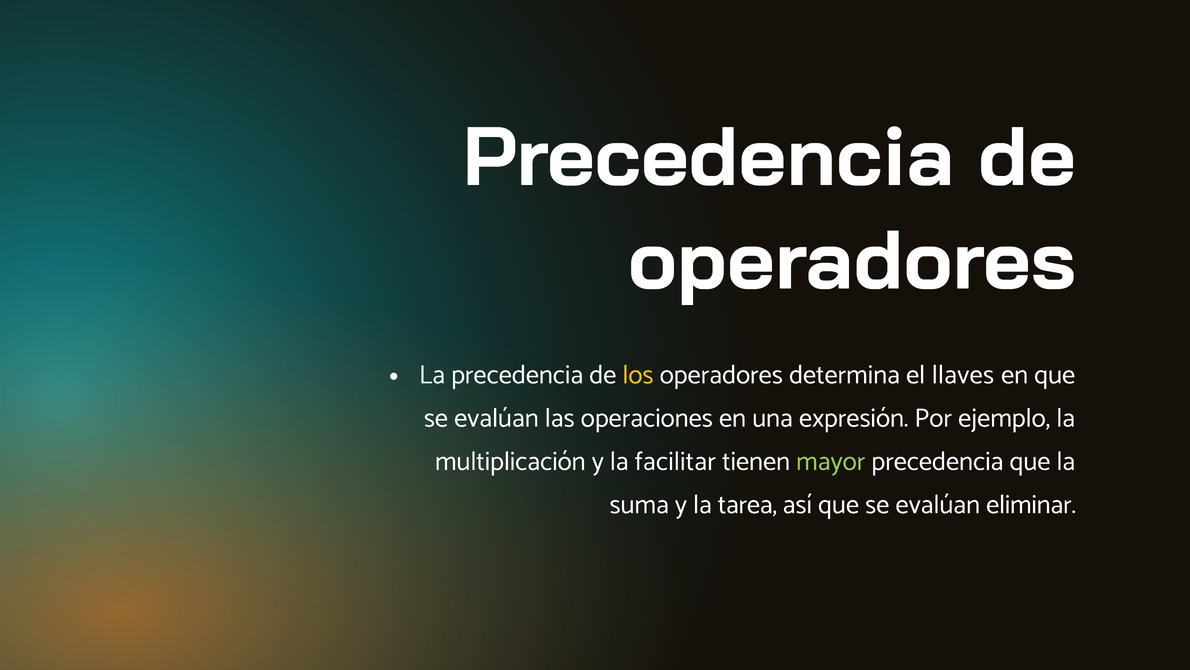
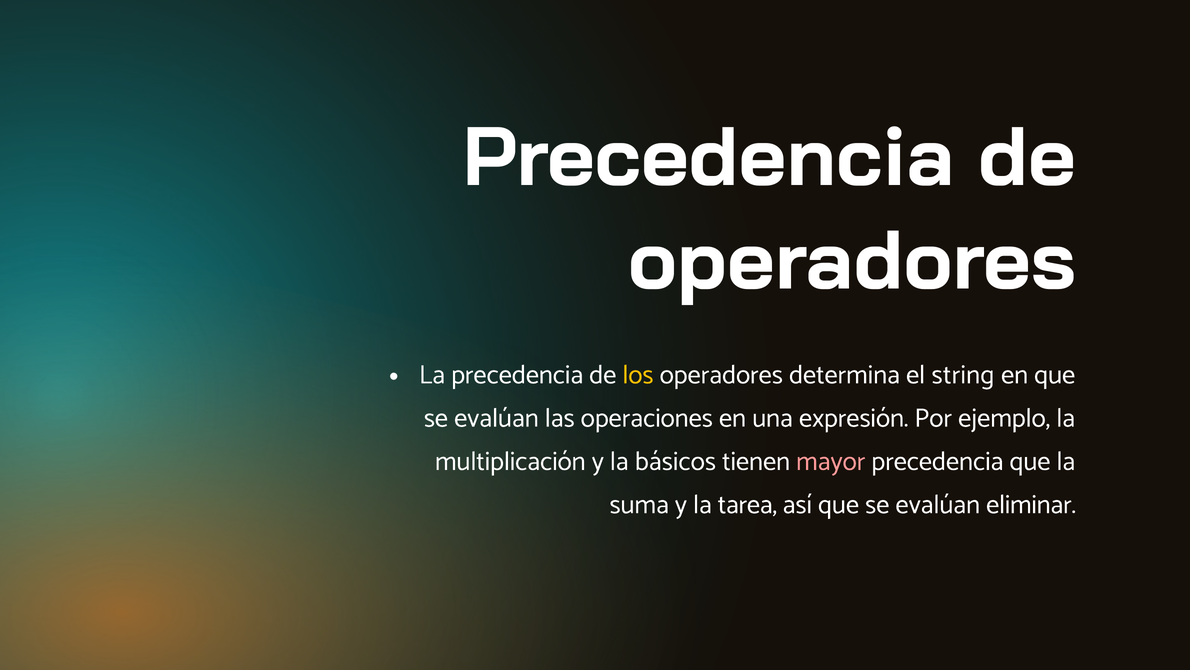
llaves: llaves -> string
facilitar: facilitar -> básicos
mayor colour: light green -> pink
